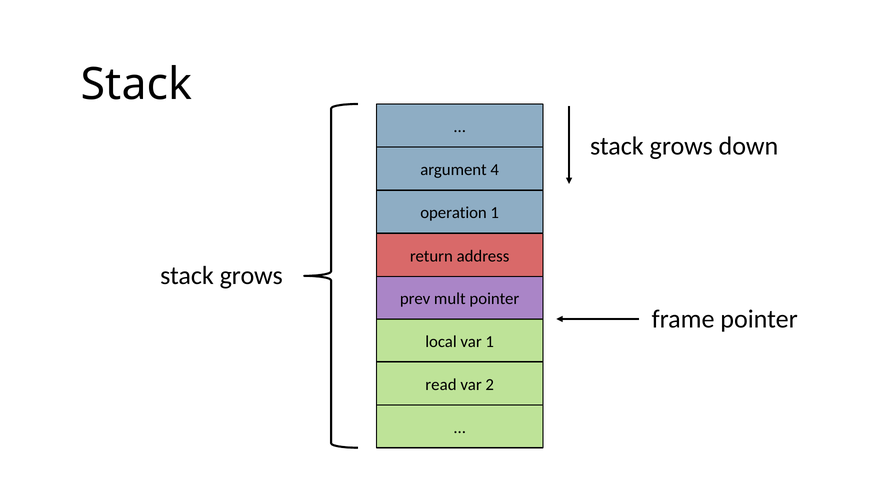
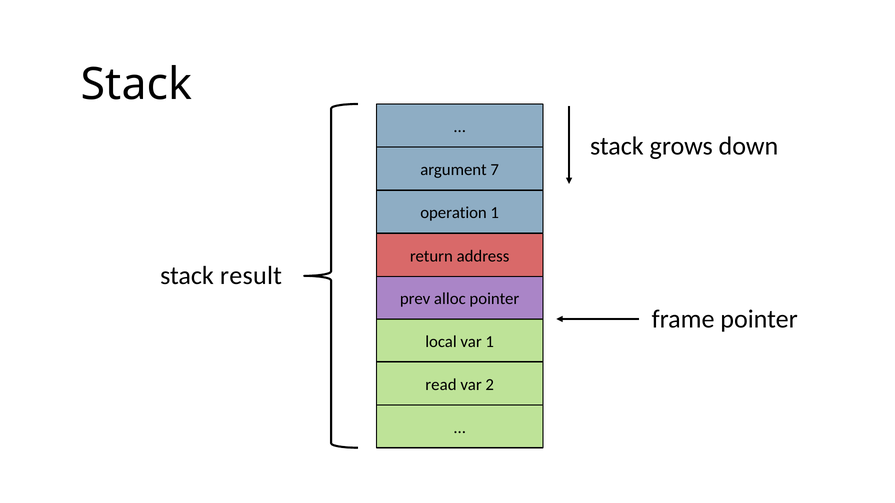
4: 4 -> 7
grows at (251, 276): grows -> result
mult: mult -> alloc
